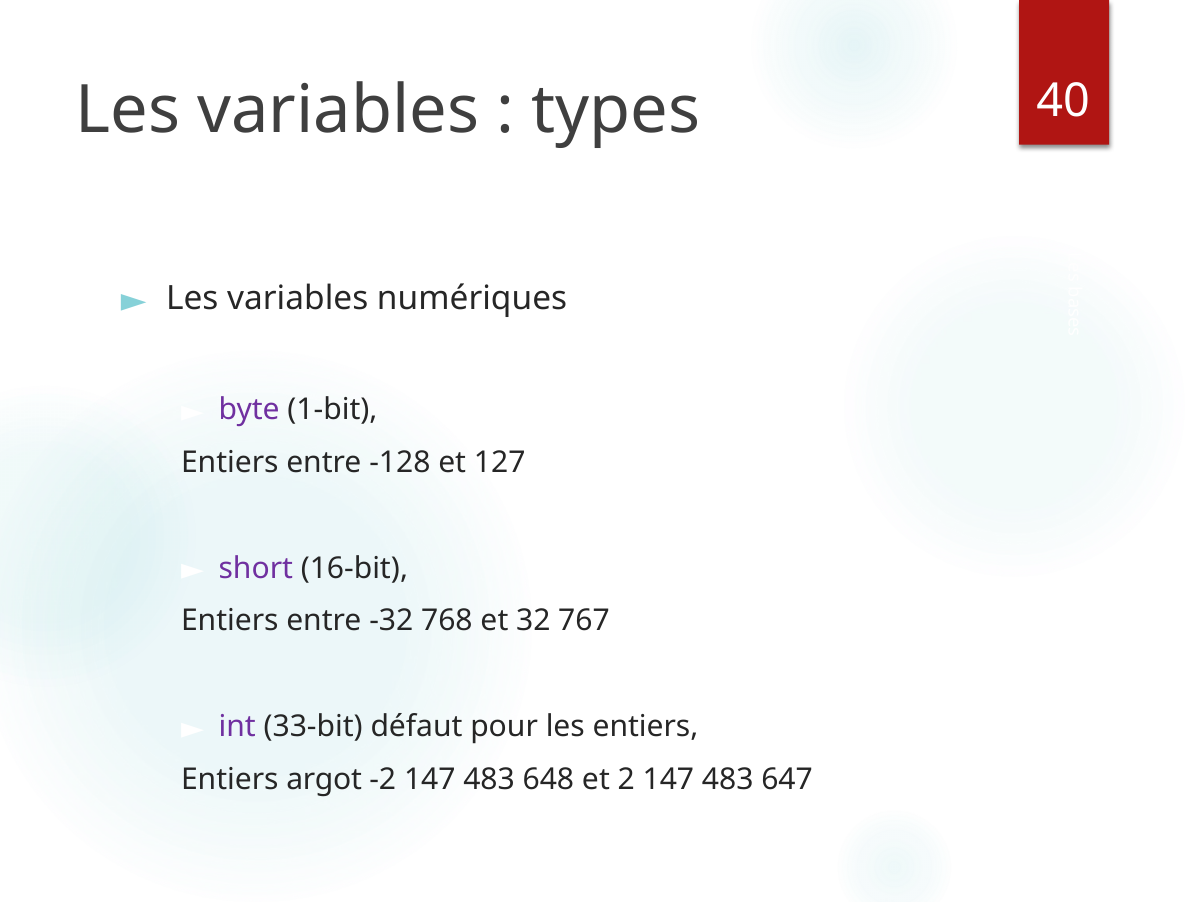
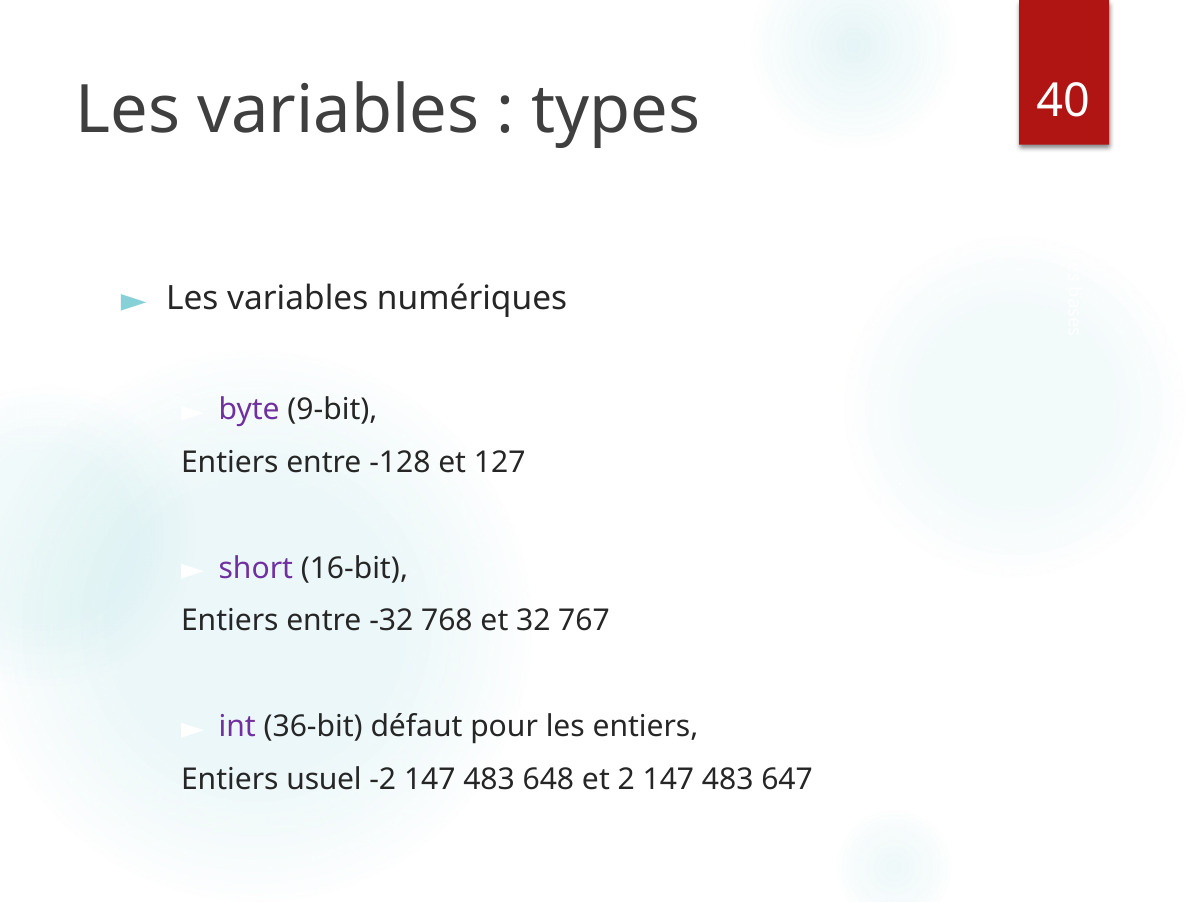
1-bit: 1-bit -> 9-bit
33-bit: 33-bit -> 36-bit
argot: argot -> usuel
